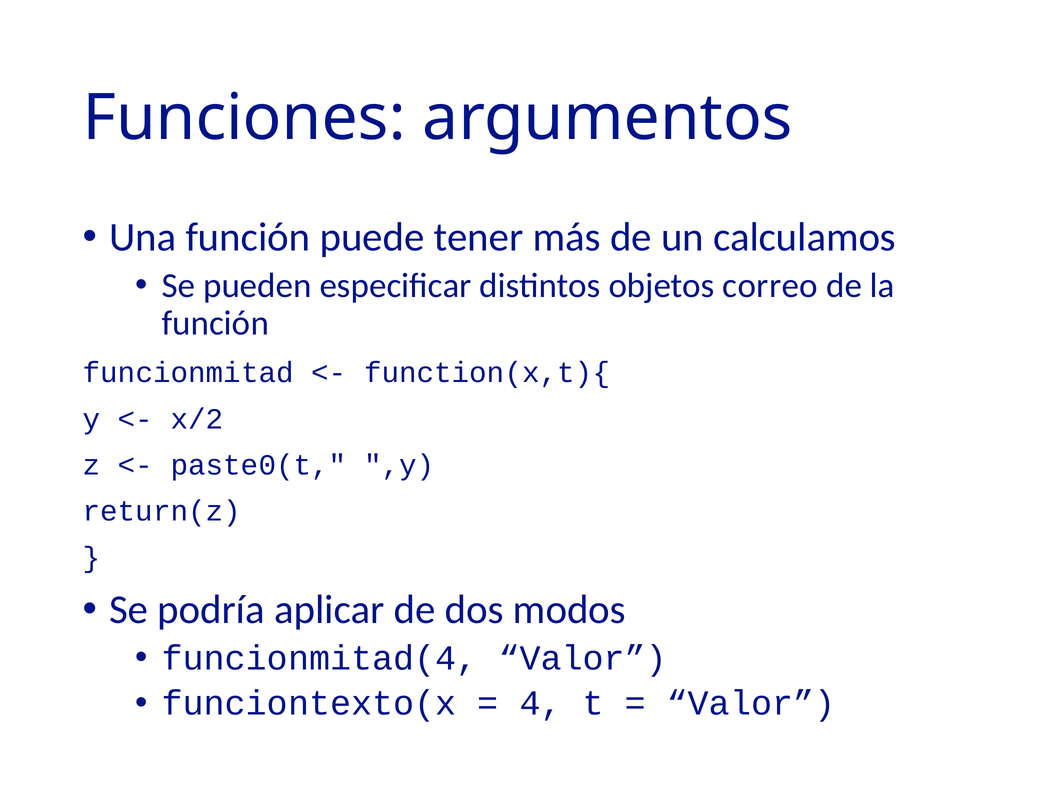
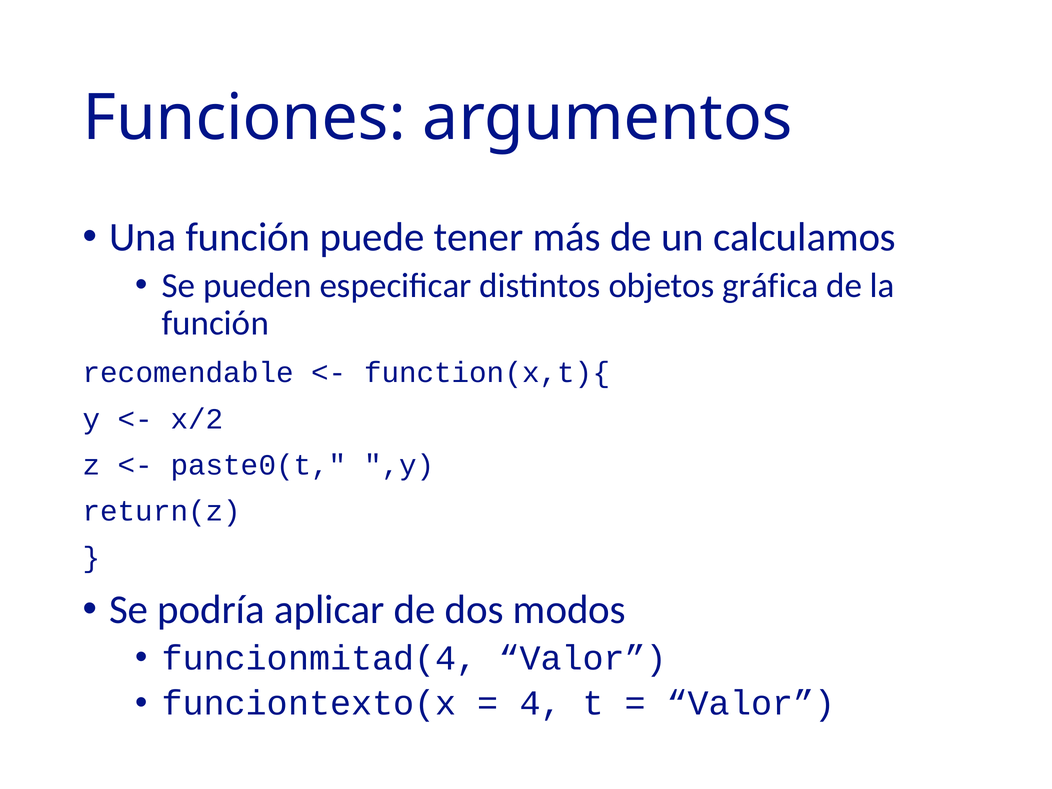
correo: correo -> gráfica
funcionmitad: funcionmitad -> recomendable
